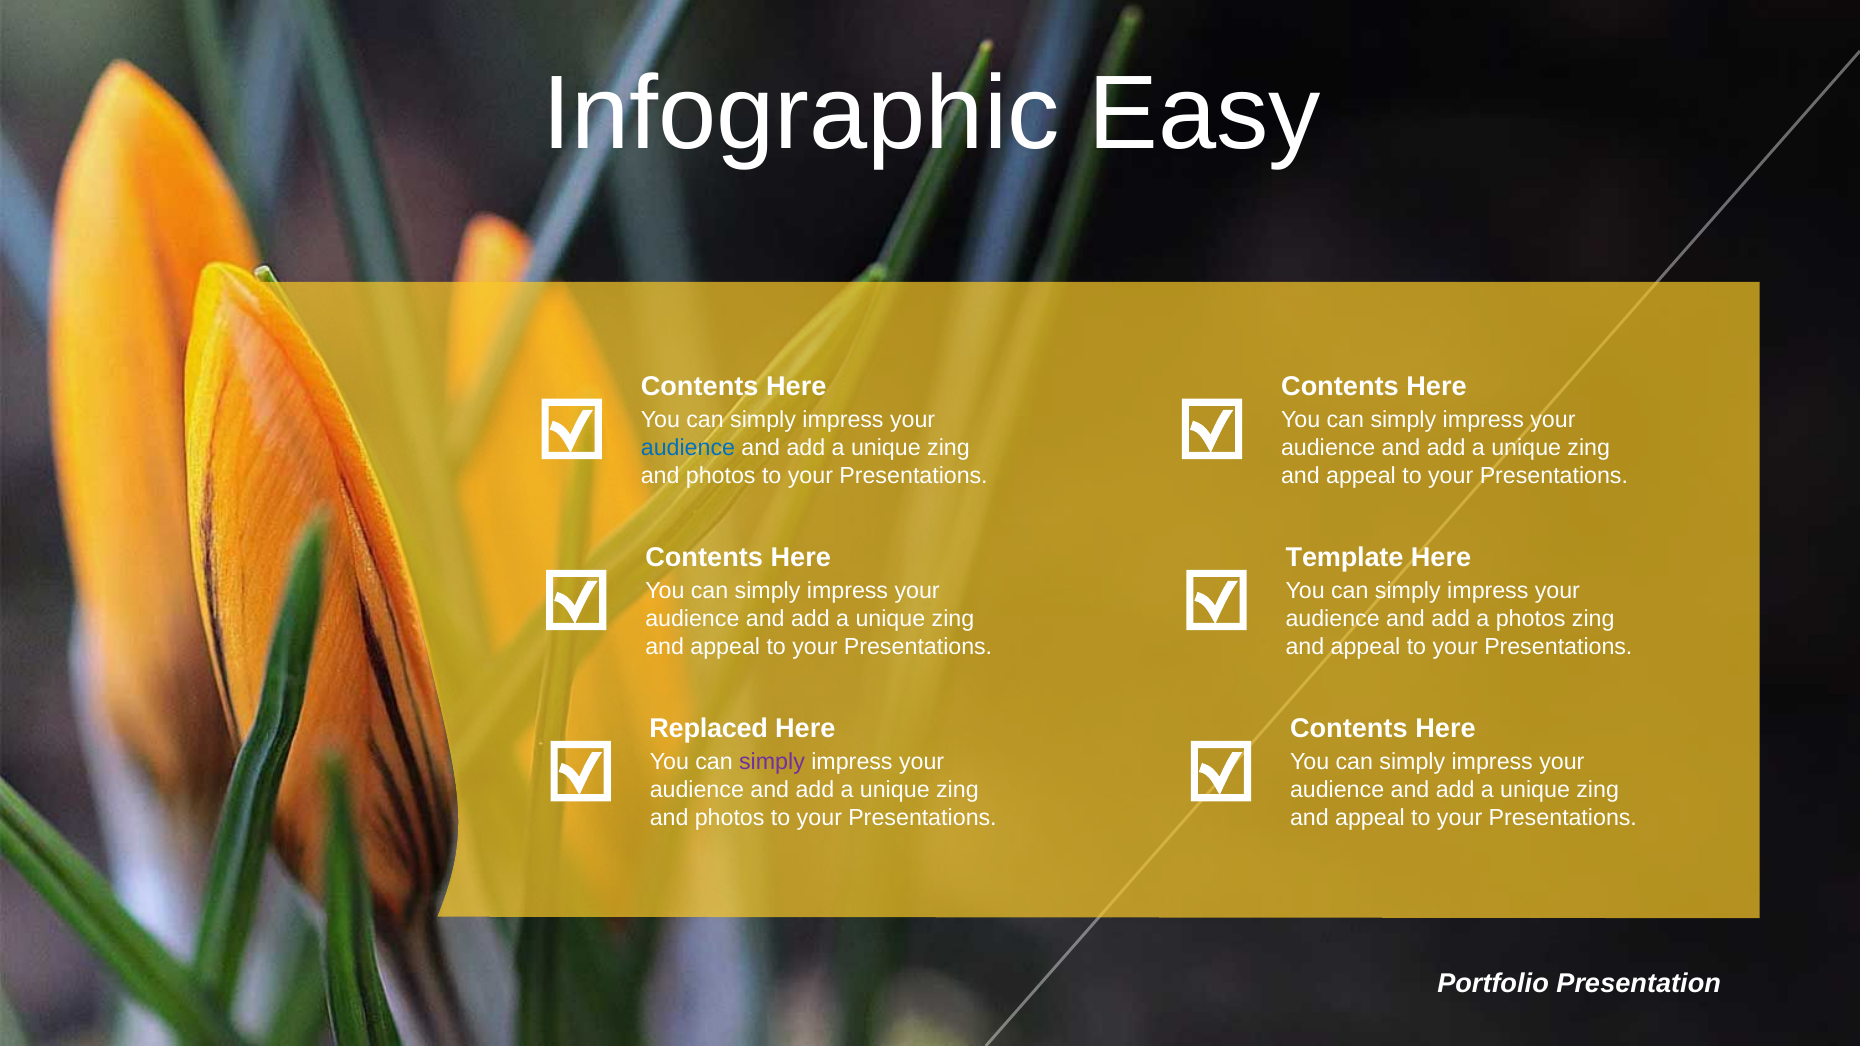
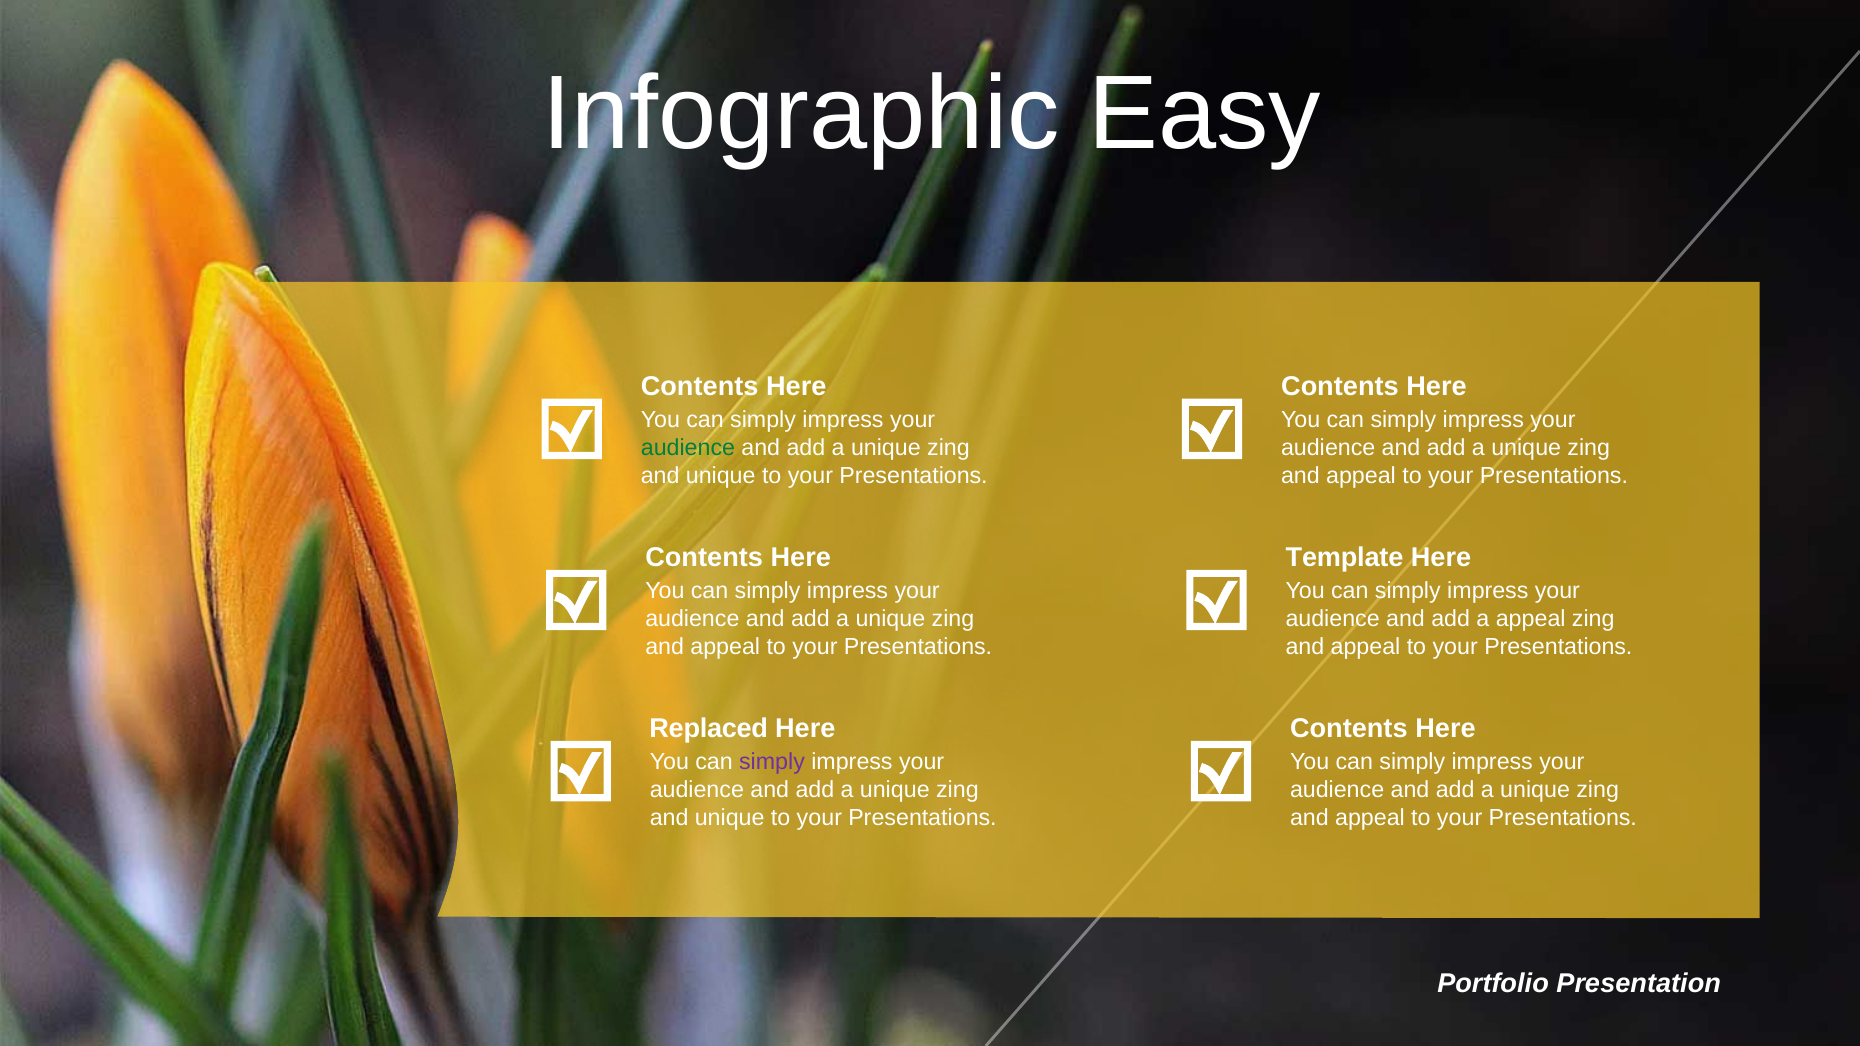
audience at (688, 448) colour: blue -> green
photos at (721, 476): photos -> unique
a photos: photos -> appeal
photos at (730, 818): photos -> unique
